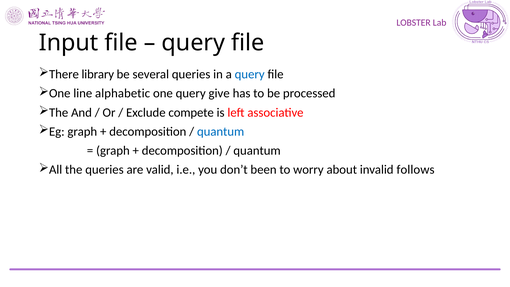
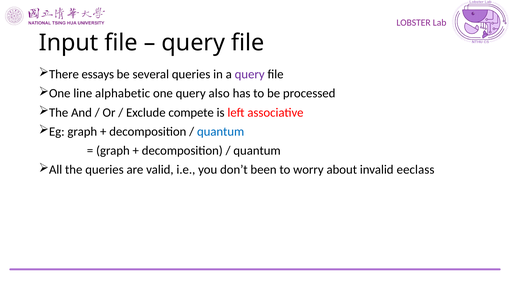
library: library -> essays
query at (250, 74) colour: blue -> purple
give: give -> also
follows: follows -> eeclass
